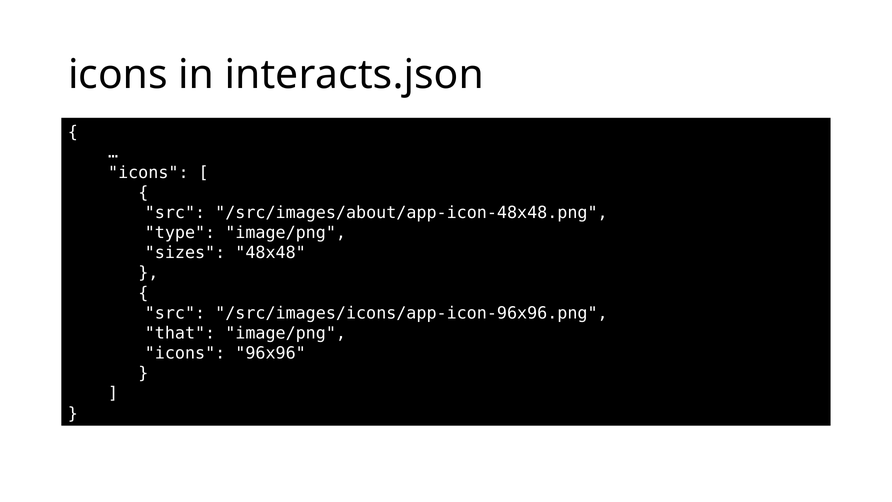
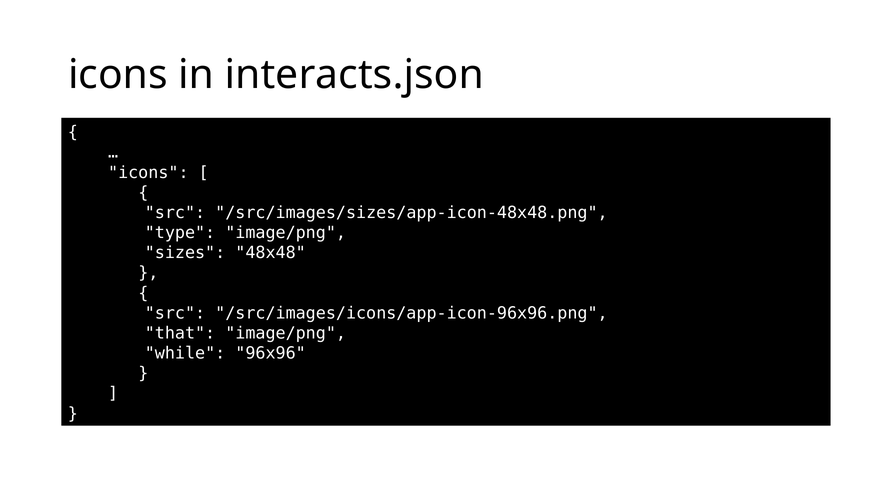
/src/images/about/app-icon-48x48.png: /src/images/about/app-icon-48x48.png -> /src/images/sizes/app-icon-48x48.png
icons at (185, 353): icons -> while
